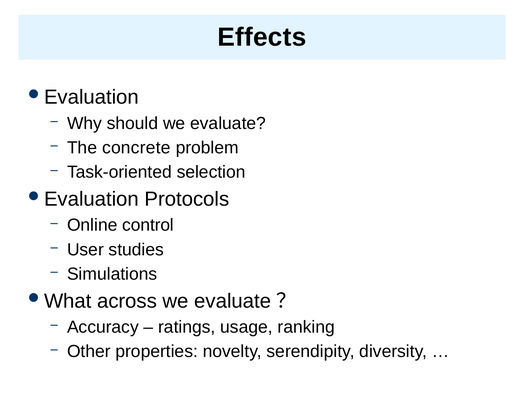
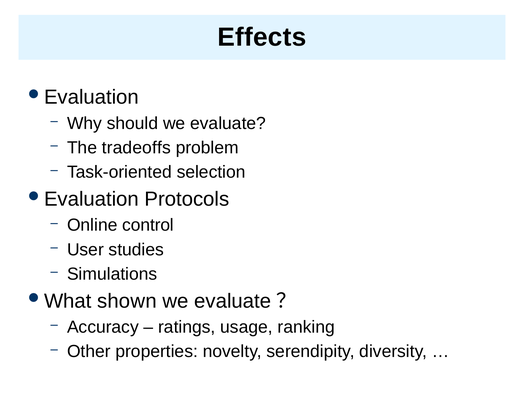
concrete: concrete -> tradeoffs
across: across -> shown
